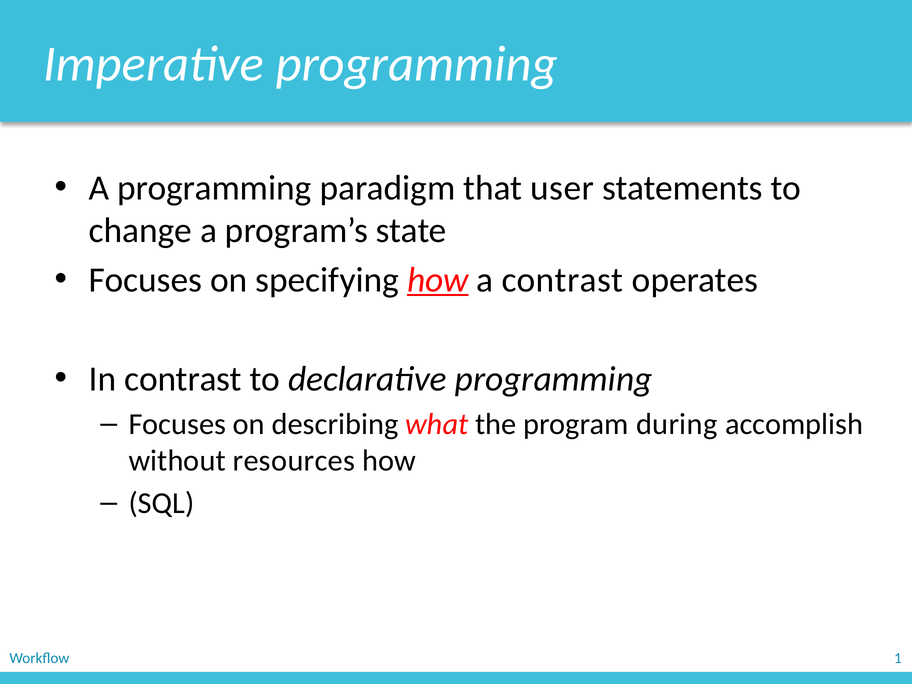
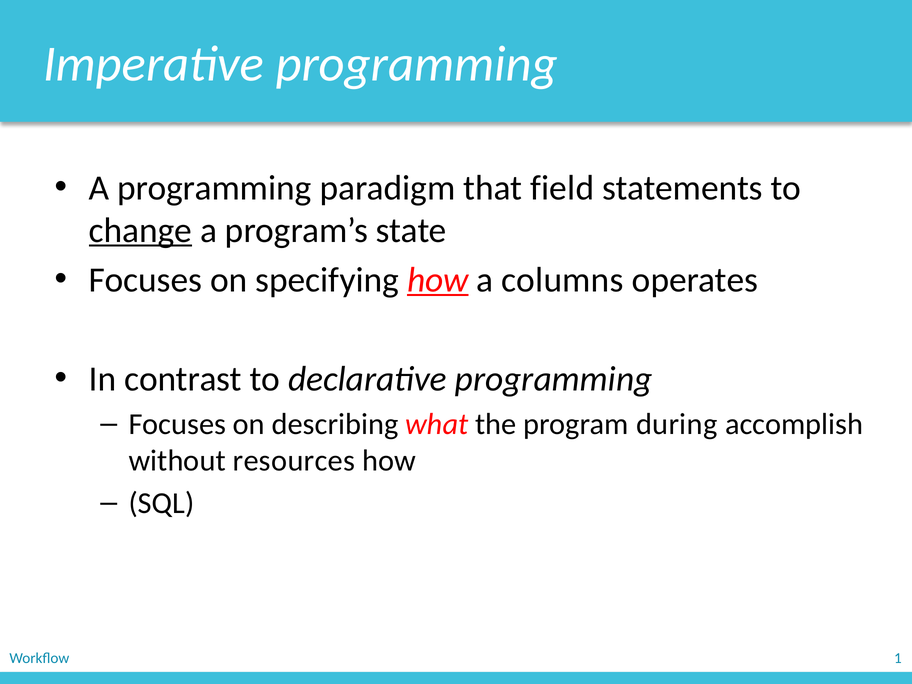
user: user -> field
change underline: none -> present
a contrast: contrast -> columns
